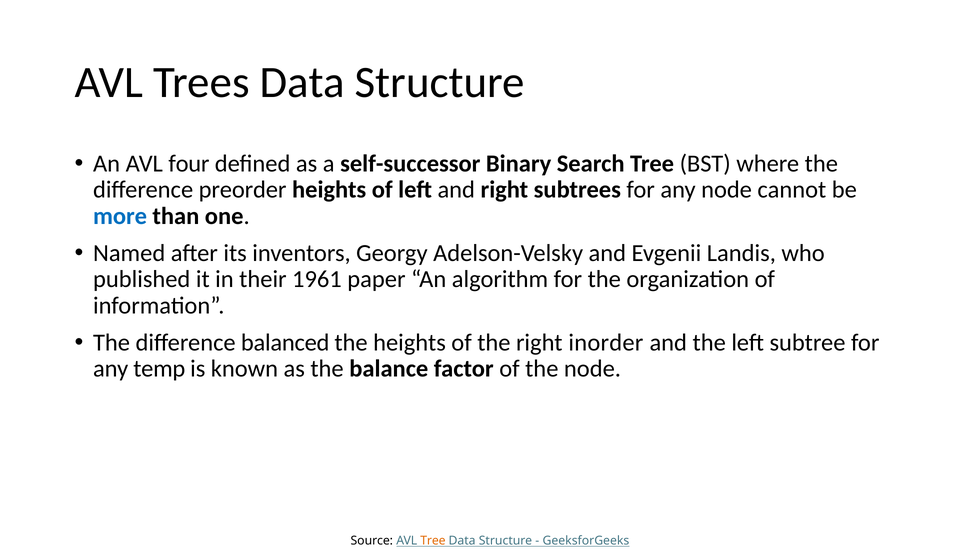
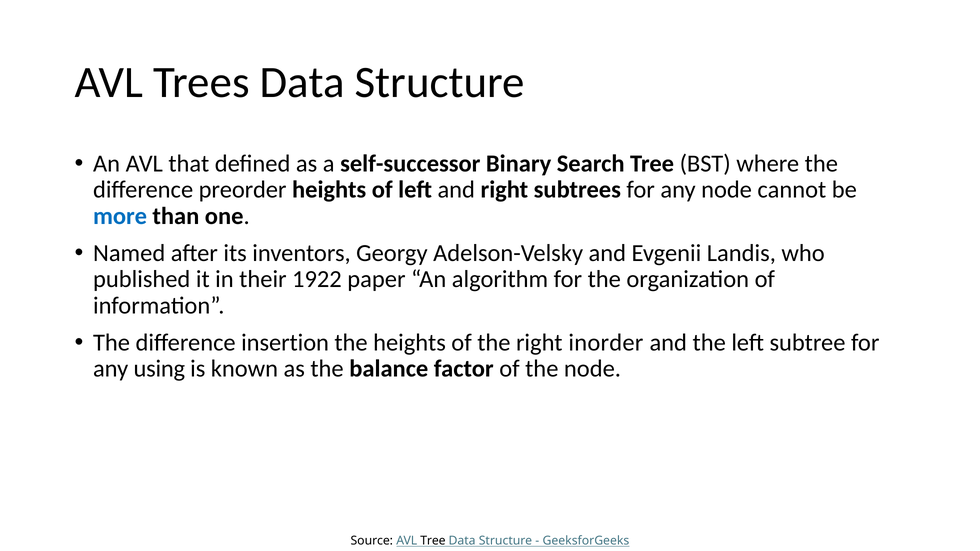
four: four -> that
1961: 1961 -> 1922
balanced: balanced -> insertion
temp: temp -> using
Tree at (433, 541) colour: orange -> black
